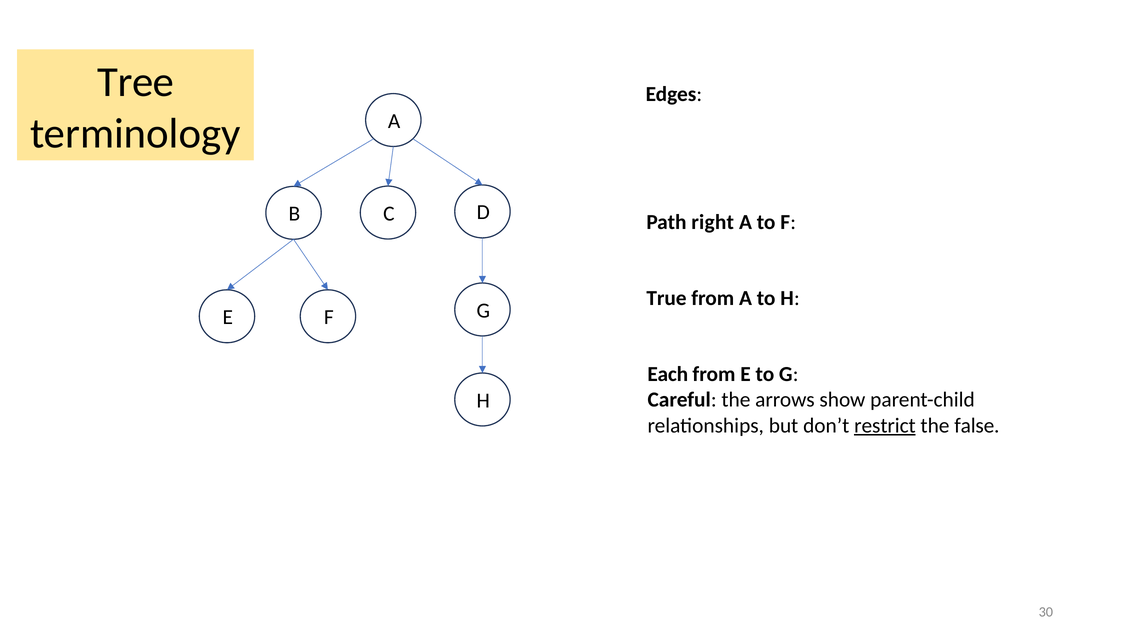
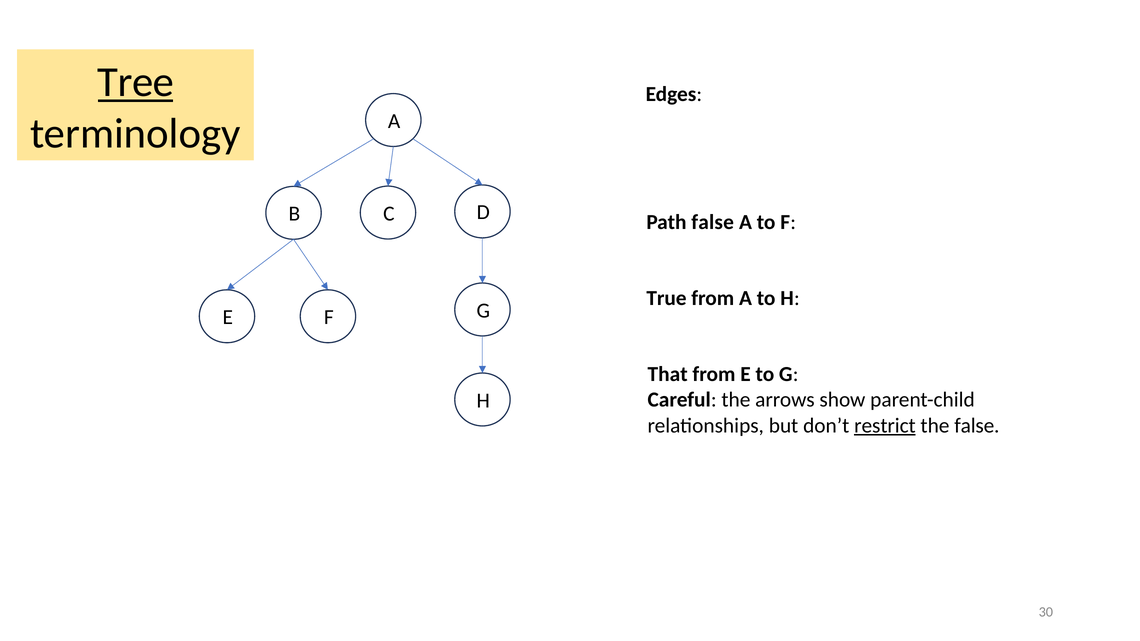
Tree underline: none -> present
Path right: right -> false
Each: Each -> That
